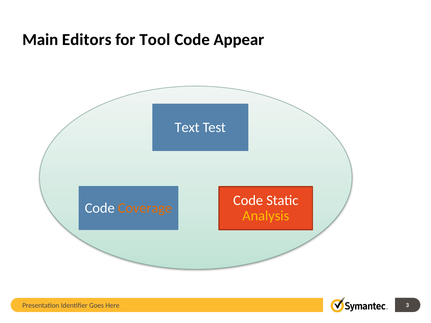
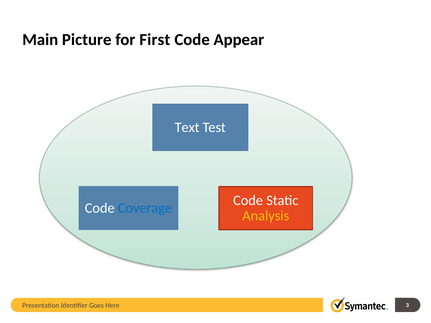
Editors: Editors -> Picture
Tool: Tool -> First
Coverage colour: orange -> blue
